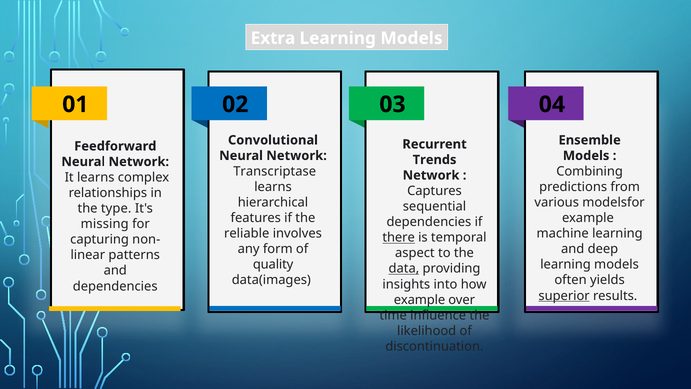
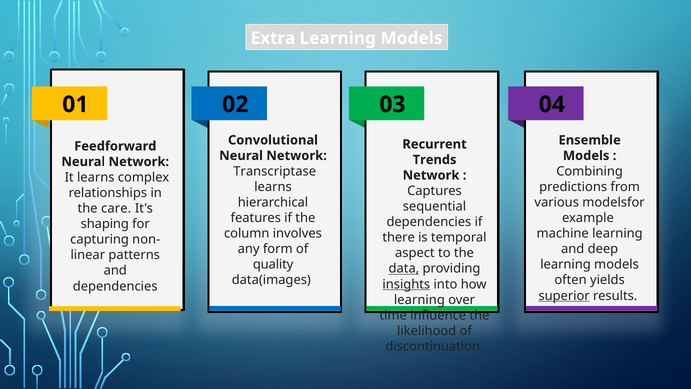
type: type -> care
missing: missing -> shaping
reliable: reliable -> column
there underline: present -> none
insights underline: none -> present
example at (419, 300): example -> learning
